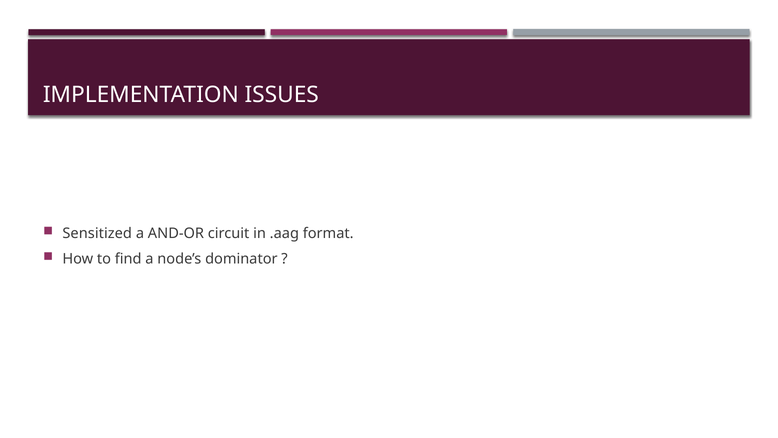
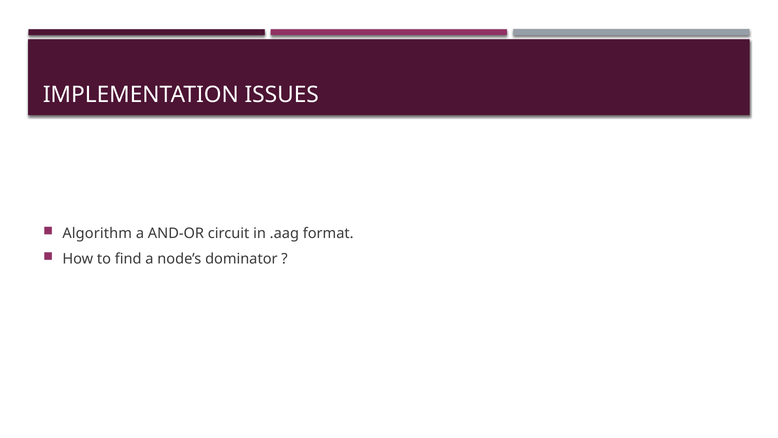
Sensitized: Sensitized -> Algorithm
